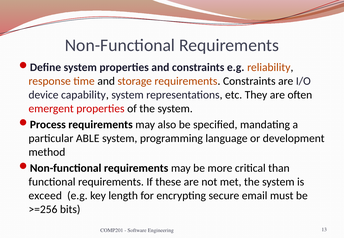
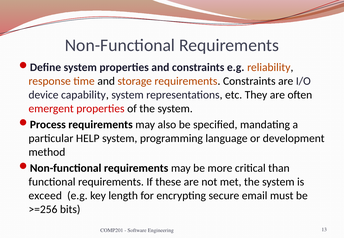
ABLE: ABLE -> HELP
